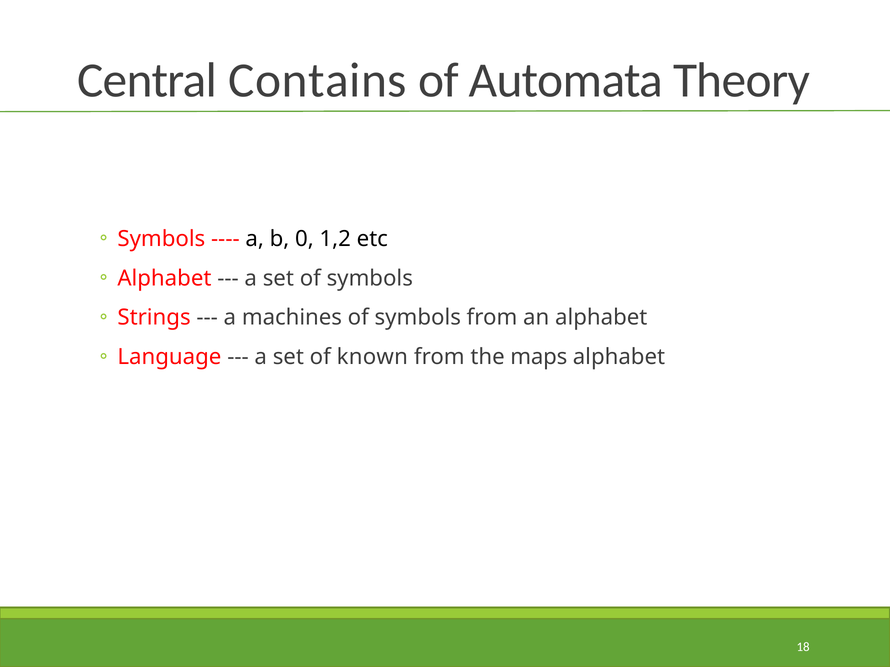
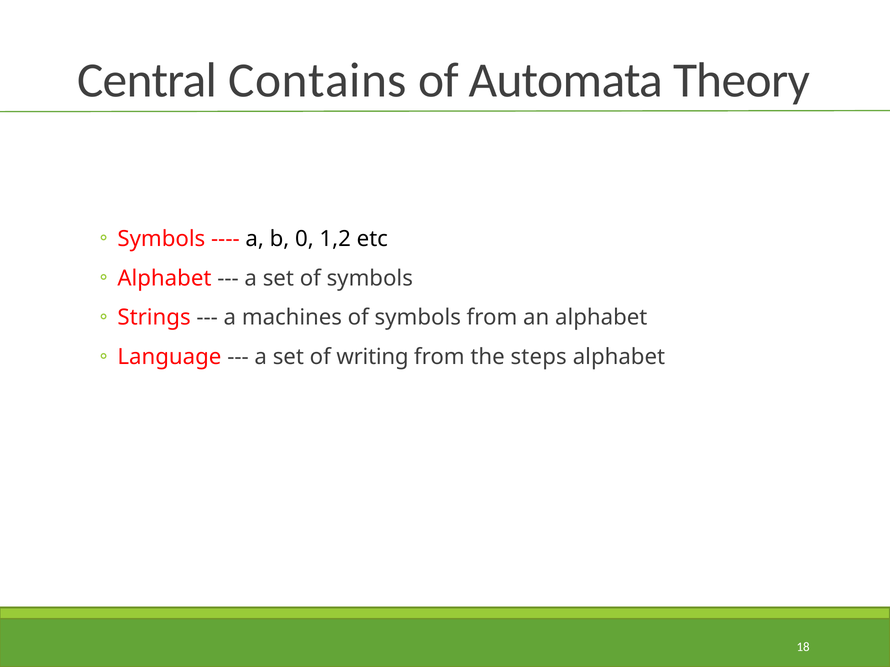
known: known -> writing
maps: maps -> steps
